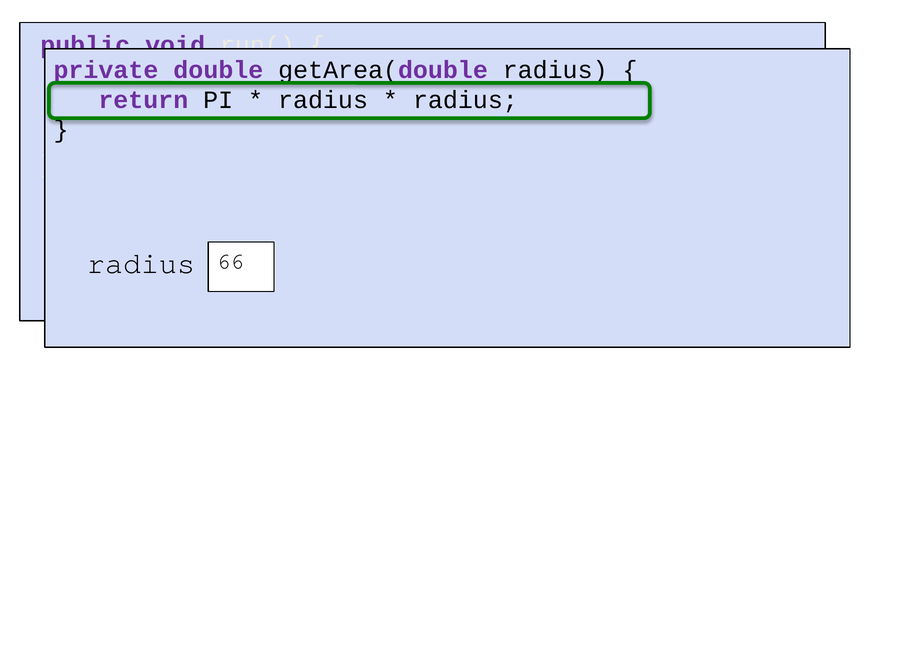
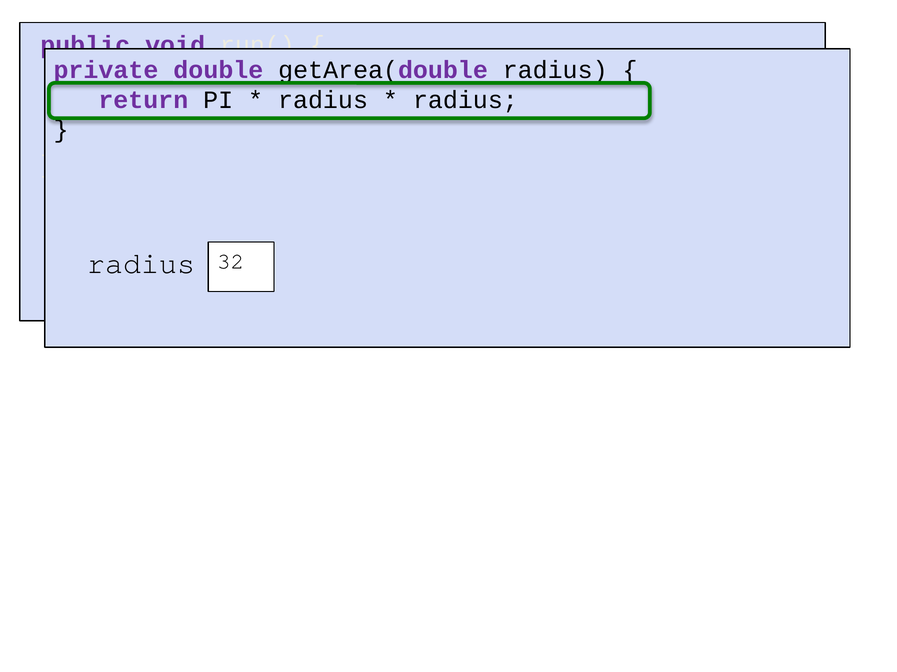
66: 66 -> 32
